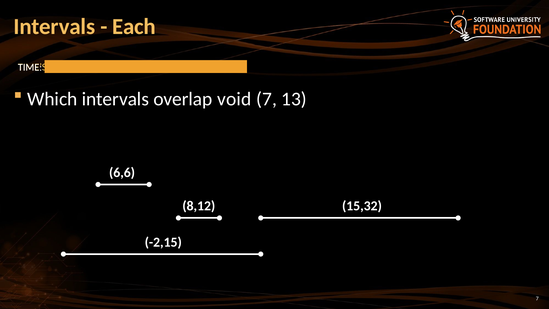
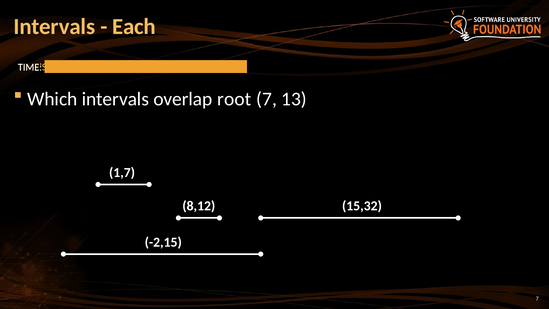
void: void -> root
6,6: 6,6 -> 1,7
